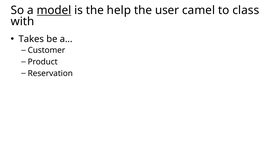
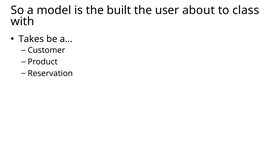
model underline: present -> none
help: help -> built
camel: camel -> about
